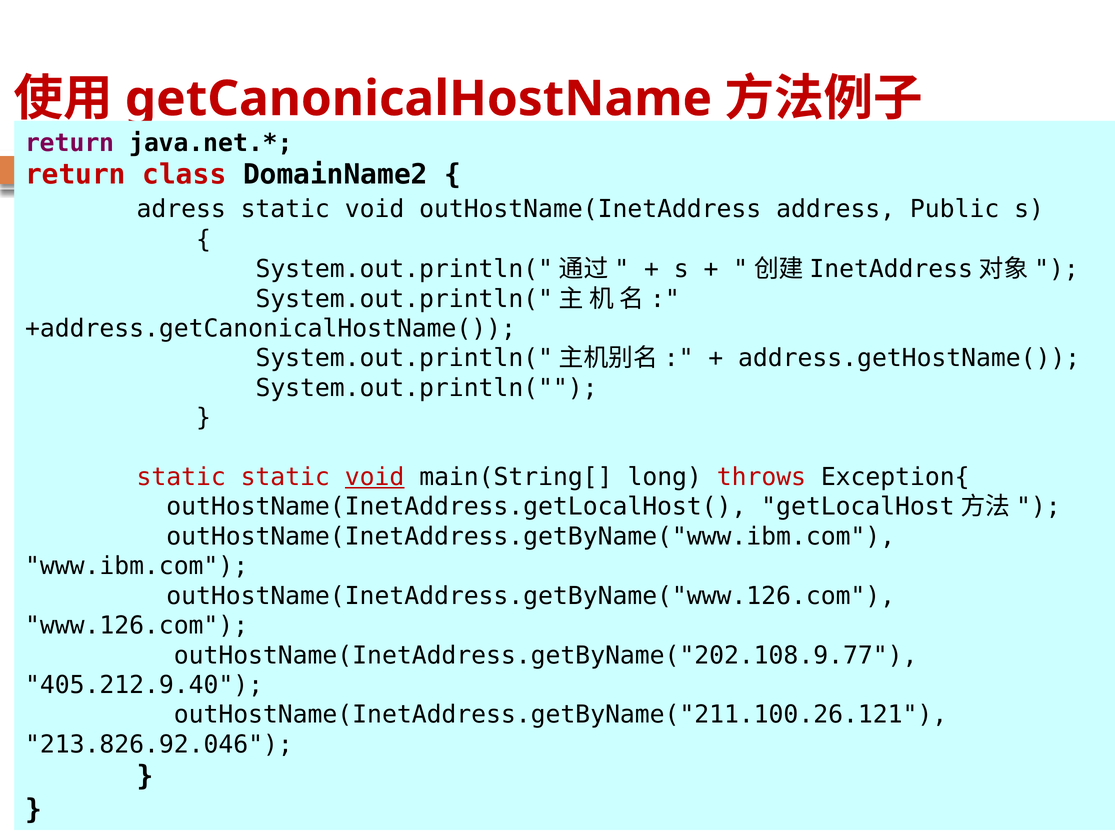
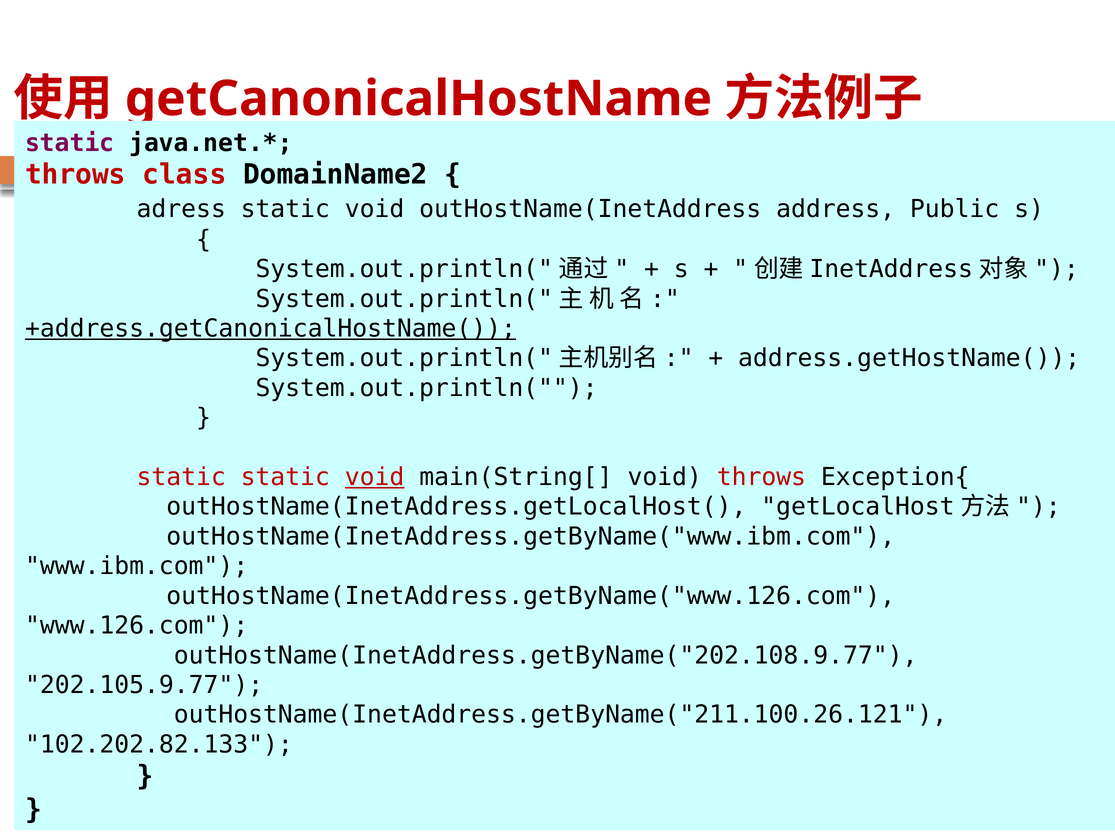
return at (70, 143): return -> static
return at (75, 175): return -> throws
+address.getCanonicalHostName( underline: none -> present
main(String[ long: long -> void
405.212.9.40: 405.212.9.40 -> 202.105.9.77
213.826.92.046: 213.826.92.046 -> 102.202.82.133
